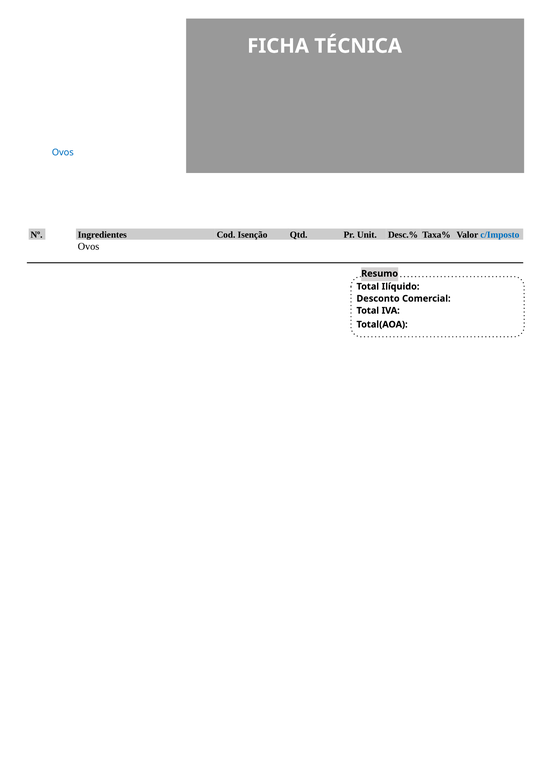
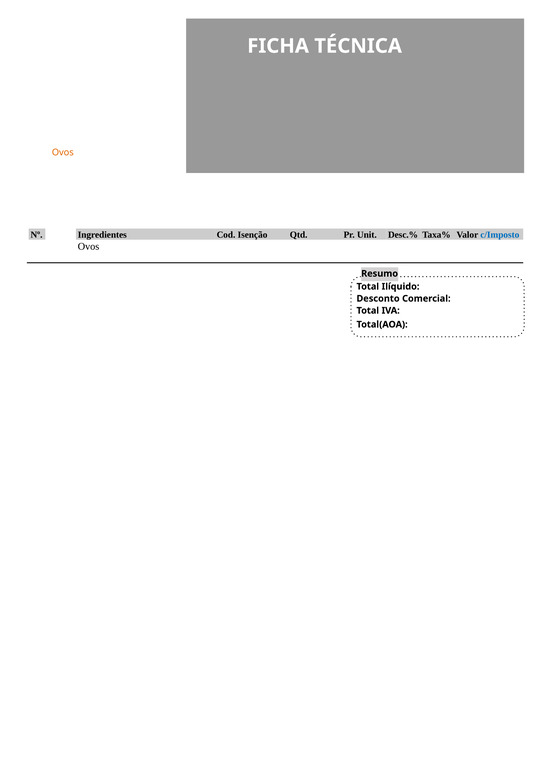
Ovos at (63, 153) colour: blue -> orange
